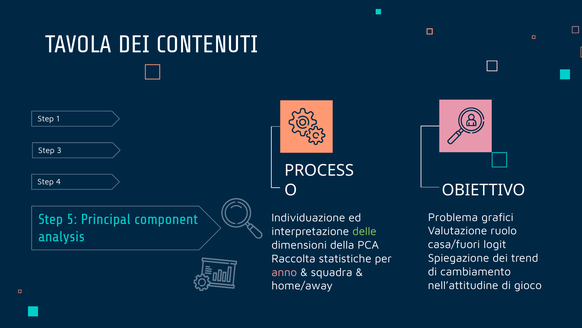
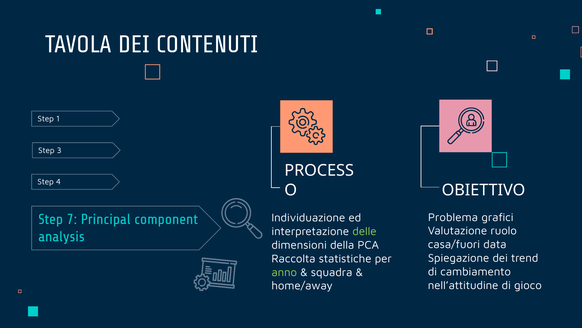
5: 5 -> 7
logit: logit -> data
anno colour: pink -> light green
